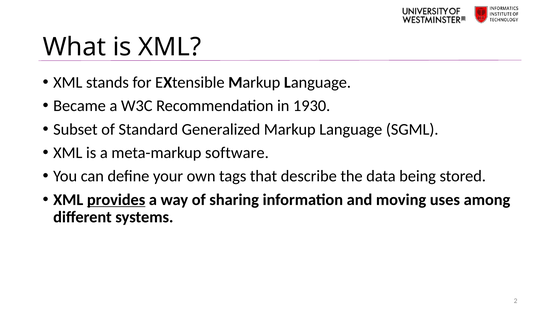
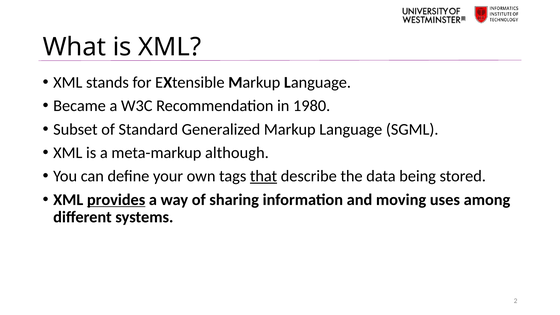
1930: 1930 -> 1980
software: software -> although
that underline: none -> present
